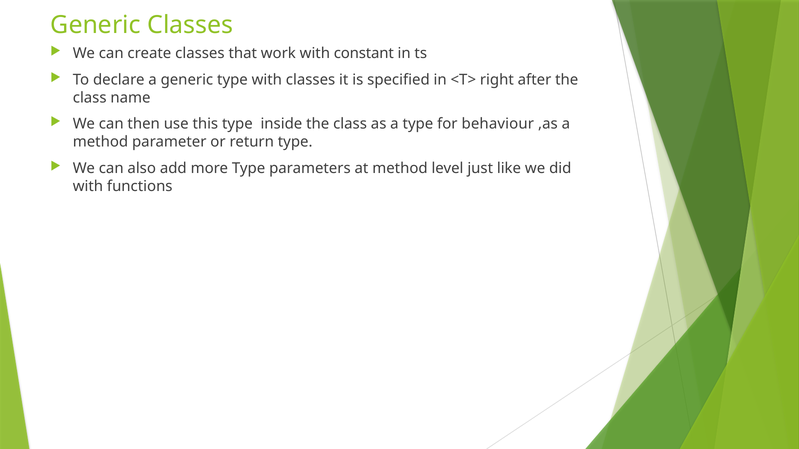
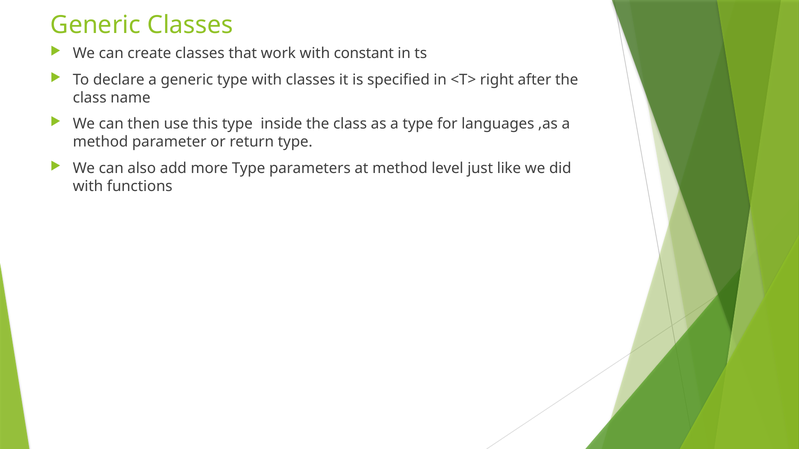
behaviour: behaviour -> languages
